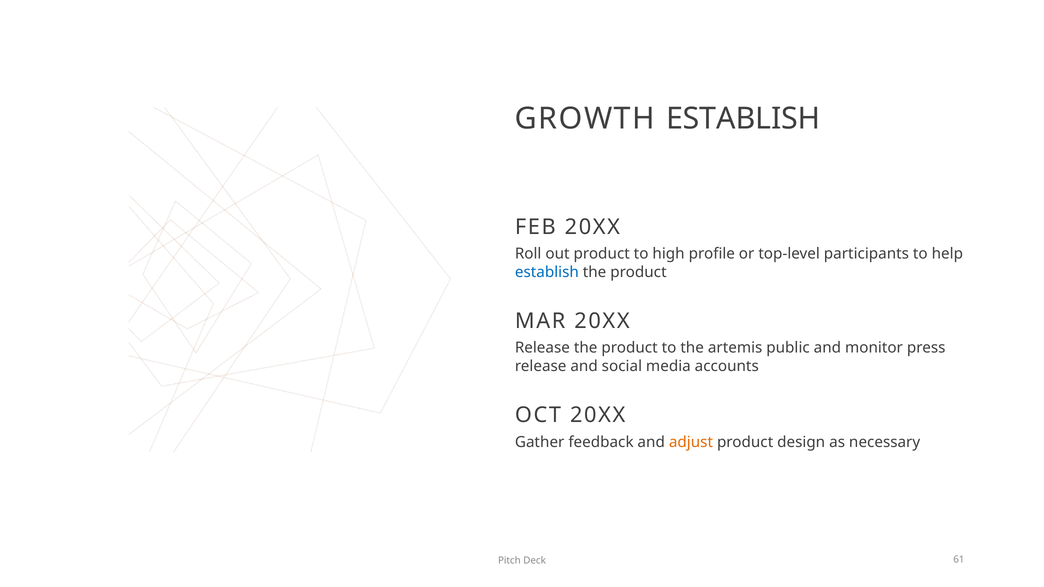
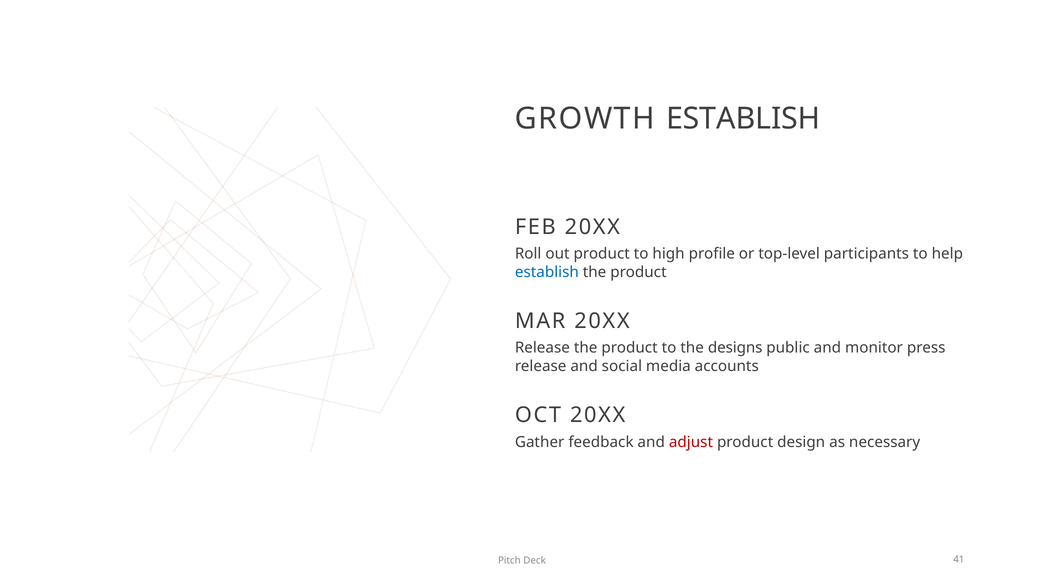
artemis: artemis -> designs
adjust colour: orange -> red
61: 61 -> 41
